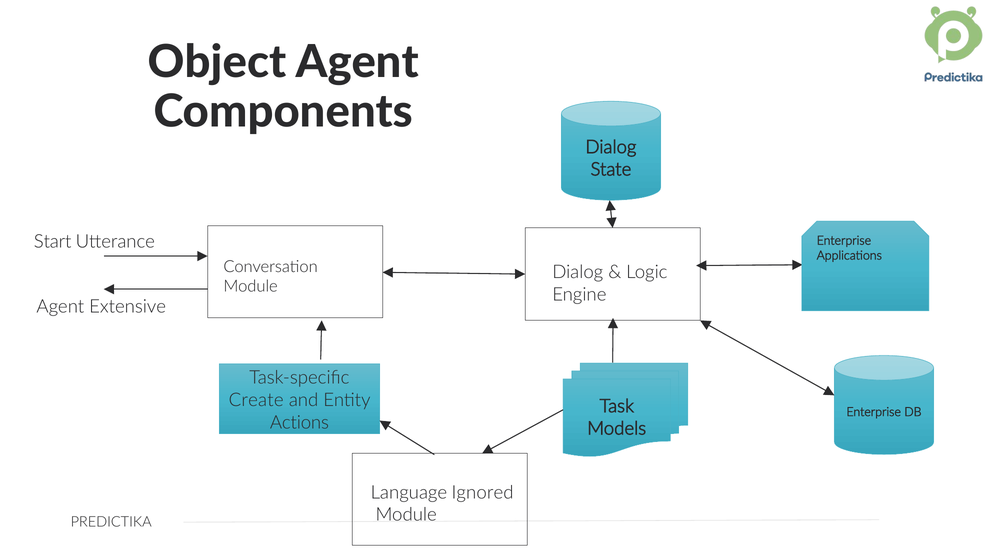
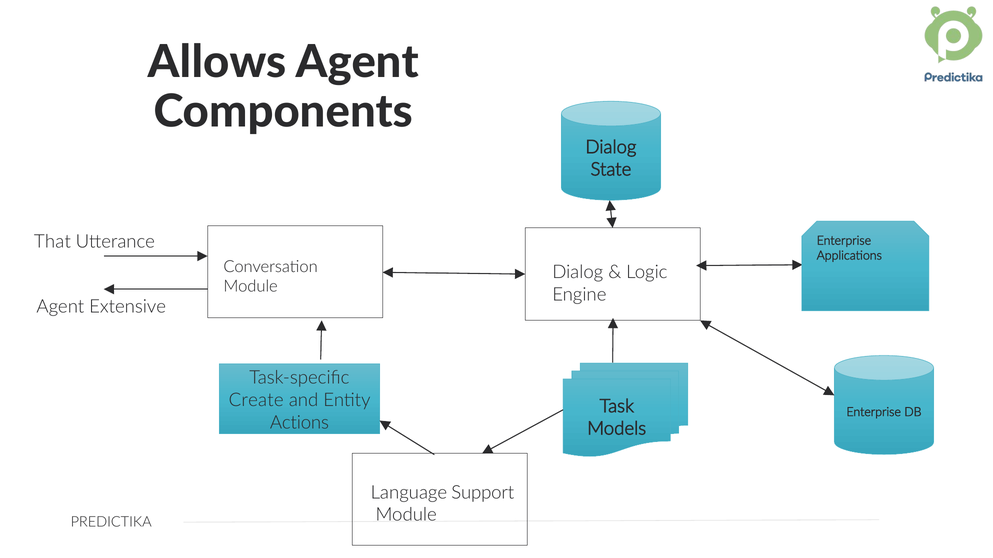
Object: Object -> Allows
Start: Start -> That
Ignored: Ignored -> Support
